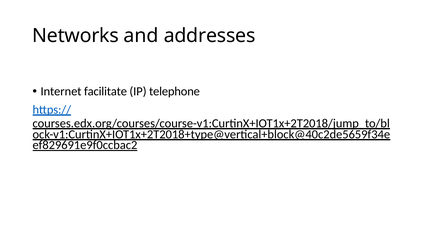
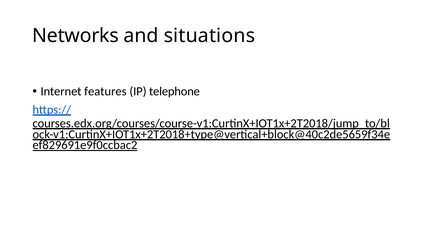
addresses: addresses -> situations
facilitate: facilitate -> features
